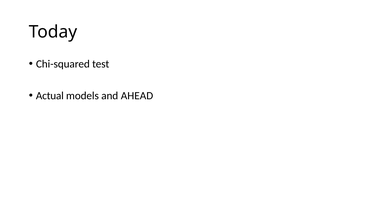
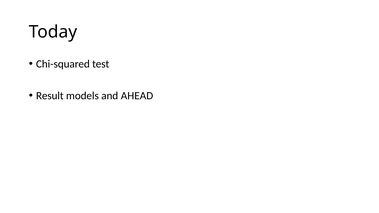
Actual: Actual -> Result
